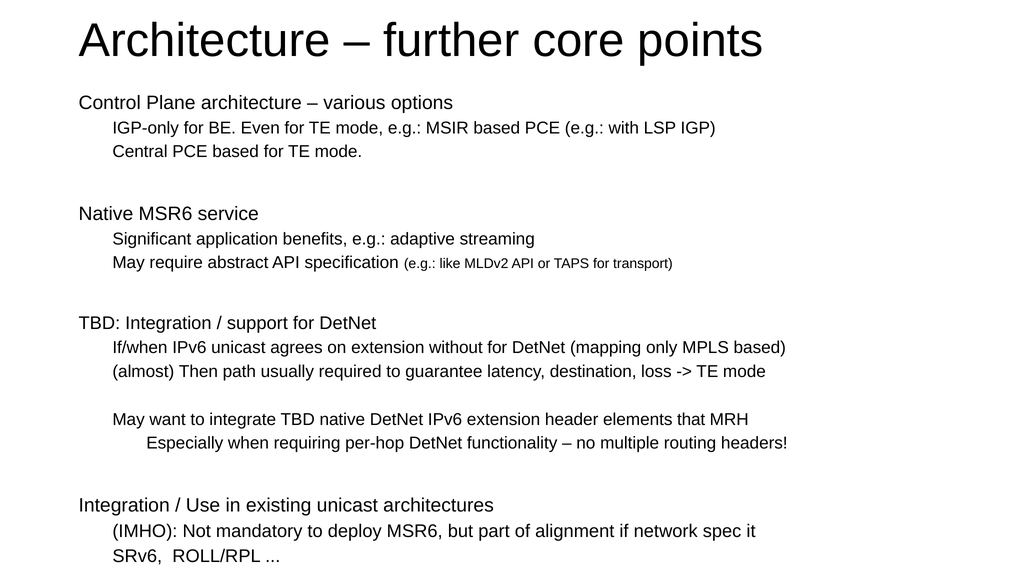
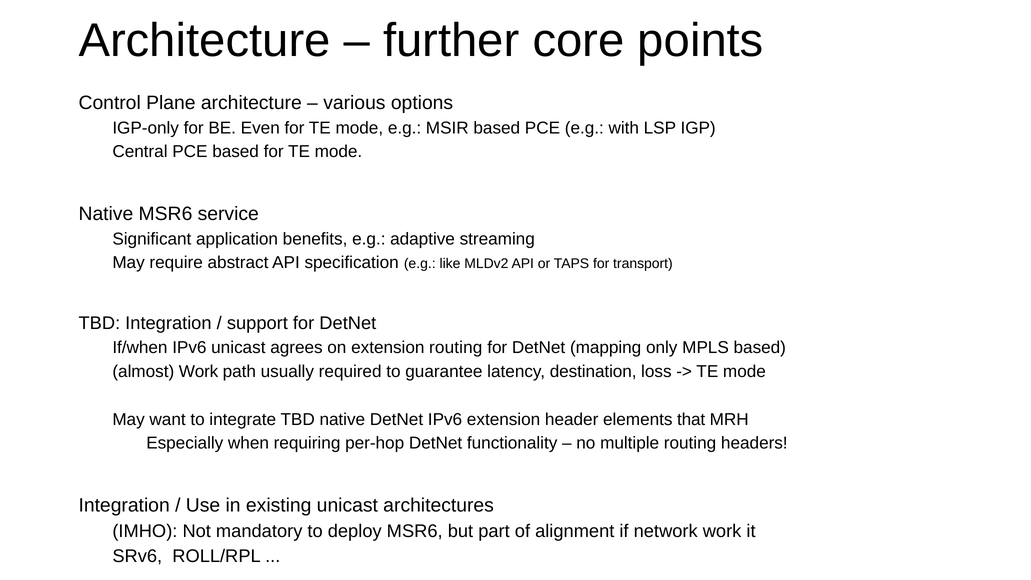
extension without: without -> routing
almost Then: Then -> Work
network spec: spec -> work
